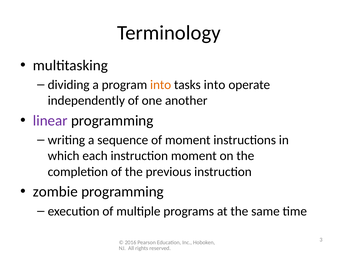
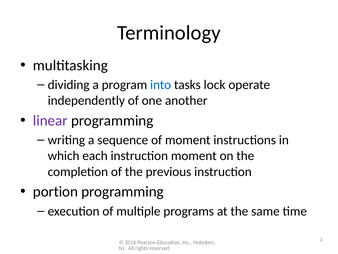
into at (161, 85) colour: orange -> blue
tasks into: into -> lock
zombie: zombie -> portion
